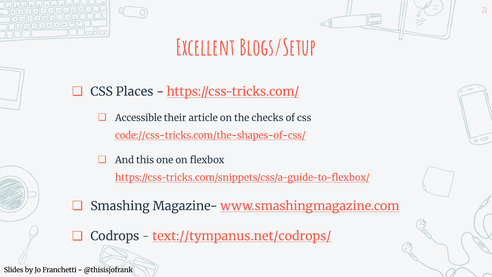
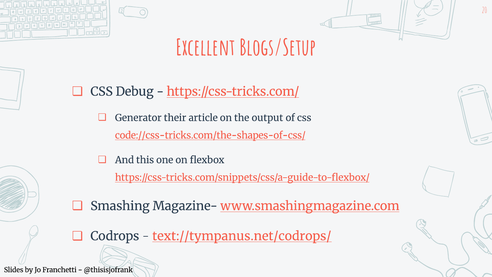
Places: Places -> Debug
Accessible: Accessible -> Generator
checks: checks -> output
